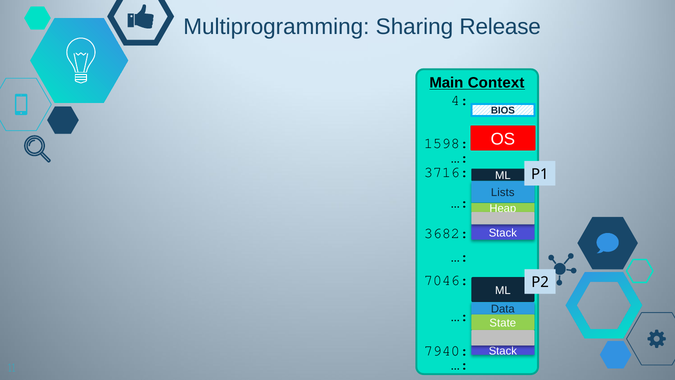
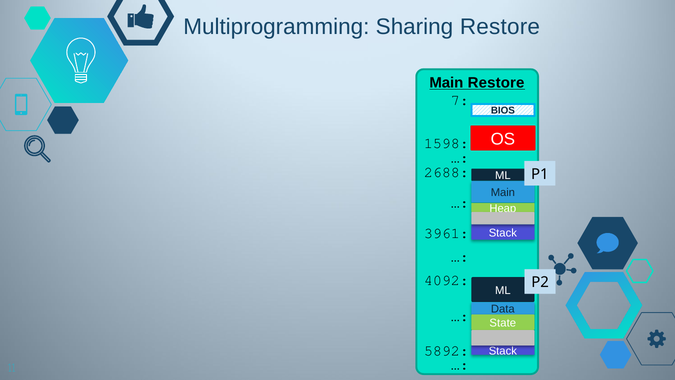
Sharing Release: Release -> Restore
Main Context: Context -> Restore
4: 4 -> 7
3716: 3716 -> 2688
Lists at (503, 192): Lists -> Main
3682: 3682 -> 3961
7046: 7046 -> 4092
7940: 7940 -> 5892
